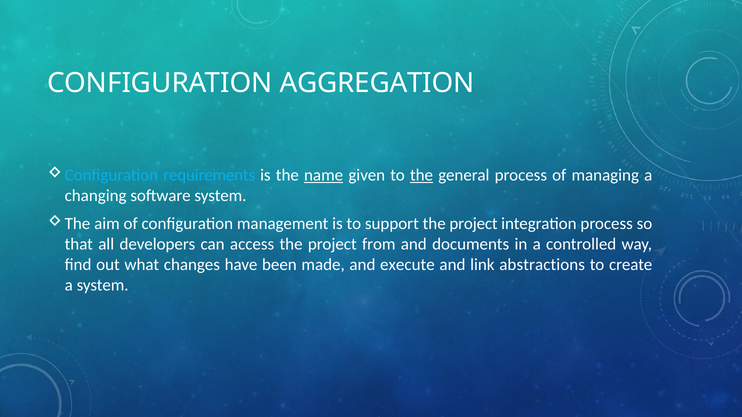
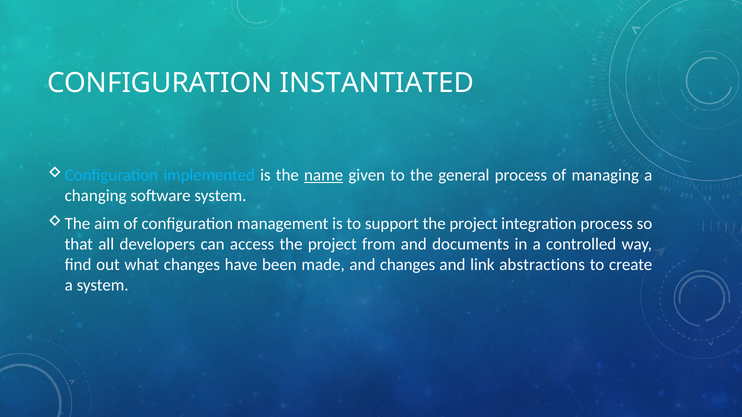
AGGREGATION: AGGREGATION -> INSTANTIATED
requirements: requirements -> implemented
the at (422, 175) underline: present -> none
and execute: execute -> changes
